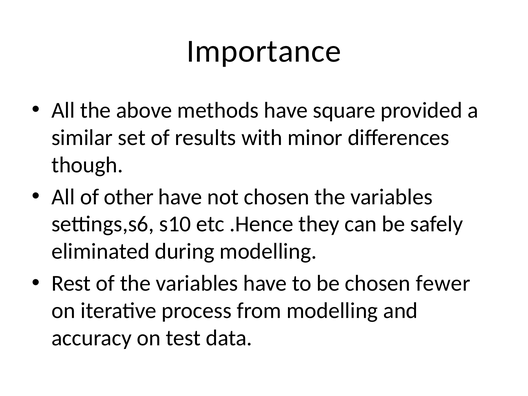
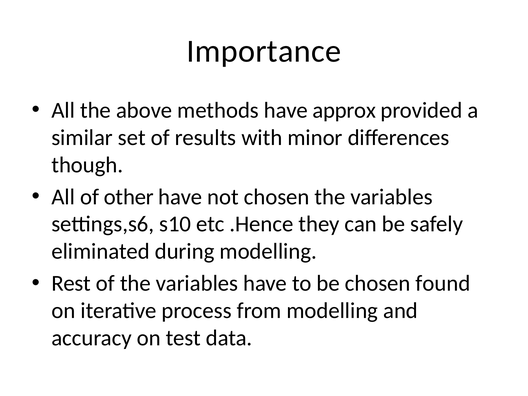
square: square -> approx
fewer: fewer -> found
